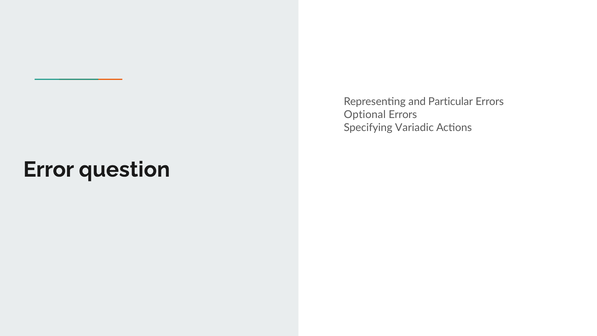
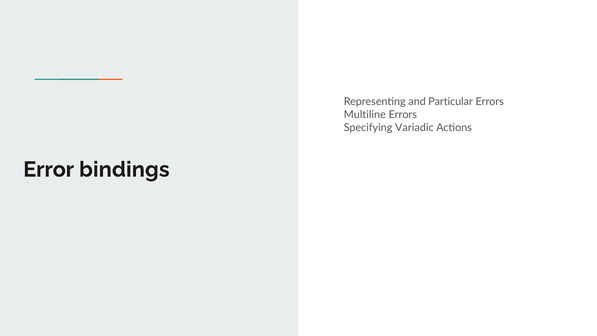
Optional: Optional -> Multiline
question: question -> bindings
